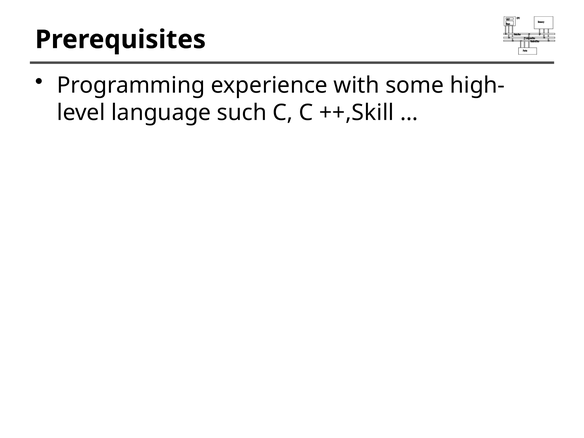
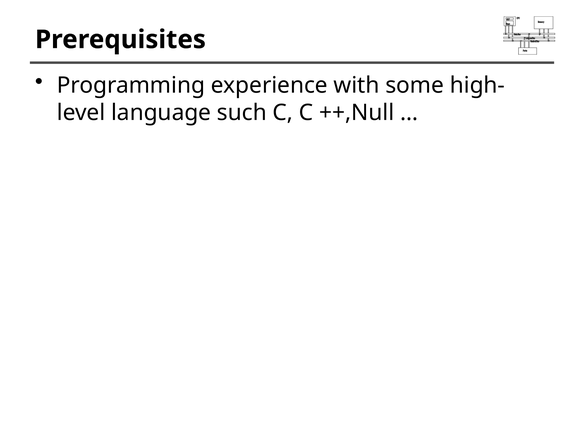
++,Skill: ++,Skill -> ++,Null
